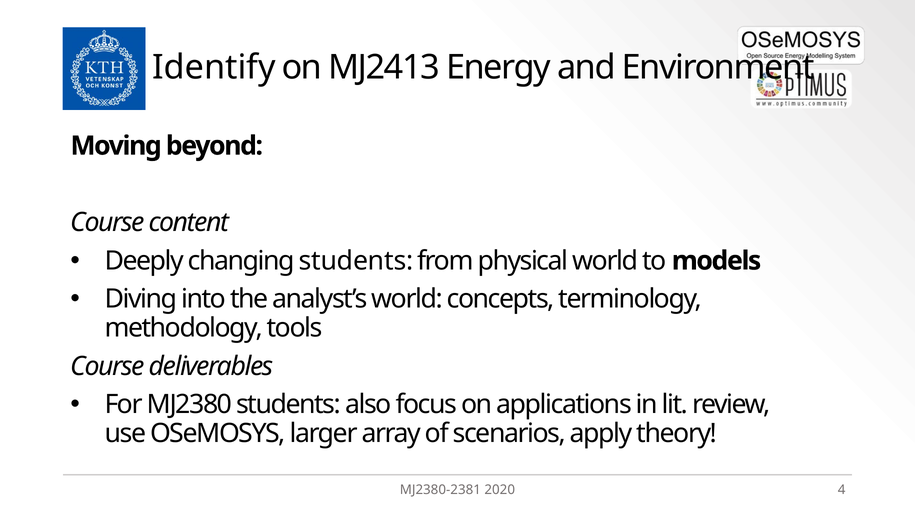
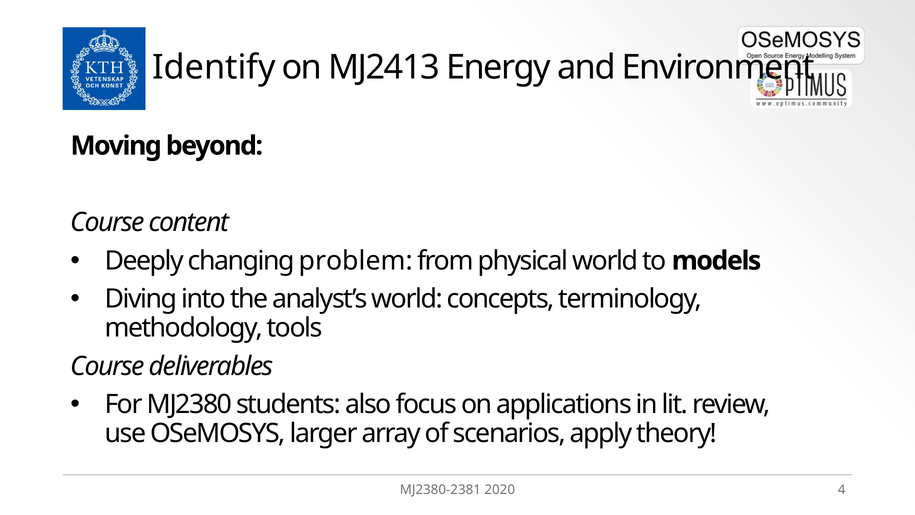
changing students: students -> problem
